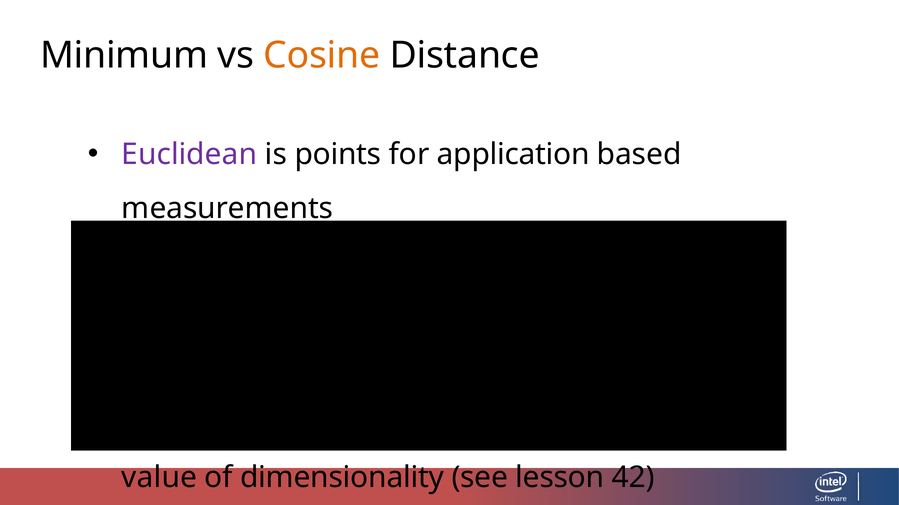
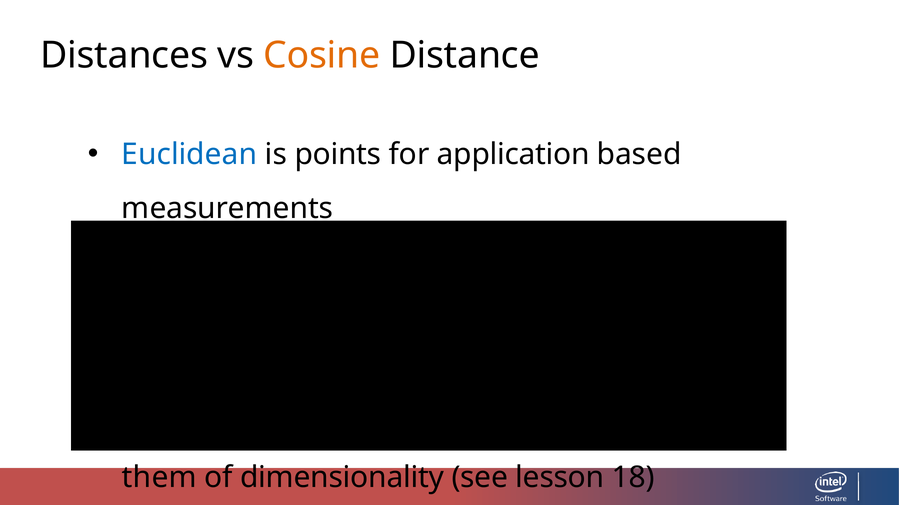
Minimum: Minimum -> Distances
Euclidean at (189, 155) colour: purple -> blue
value: value -> them
42: 42 -> 18
